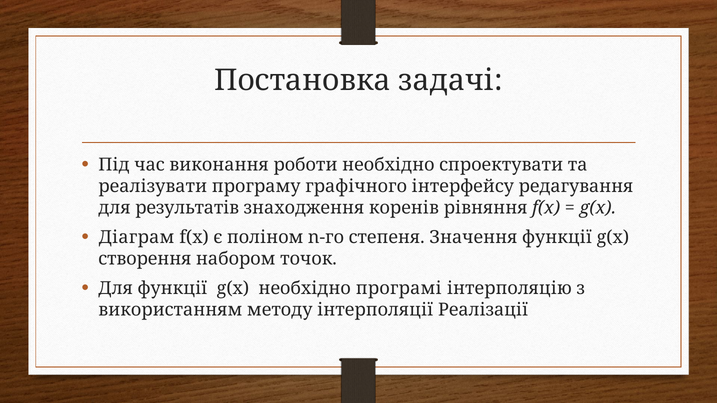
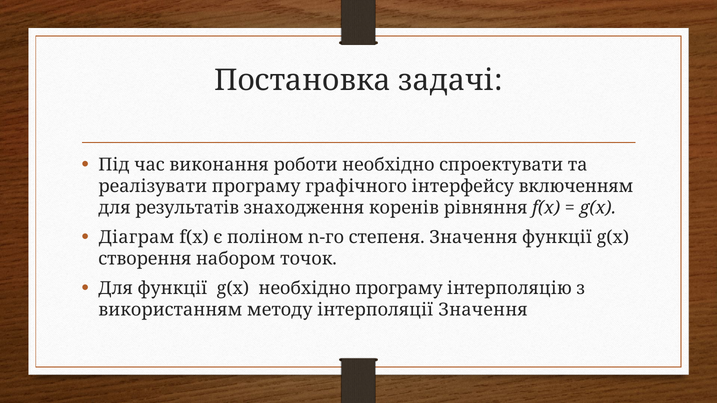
редагування: редагування -> включенням
необхідно програмі: програмі -> програму
інтерполяції Реалізації: Реалізації -> Значення
